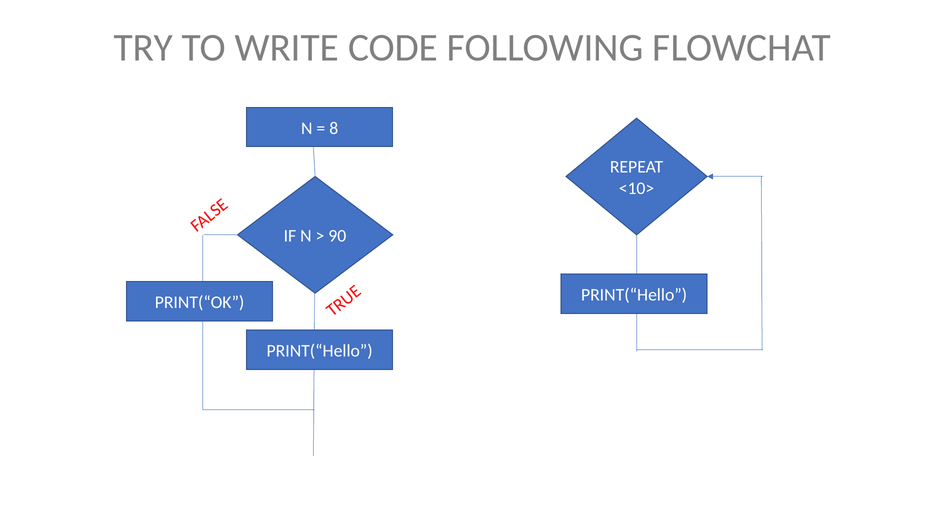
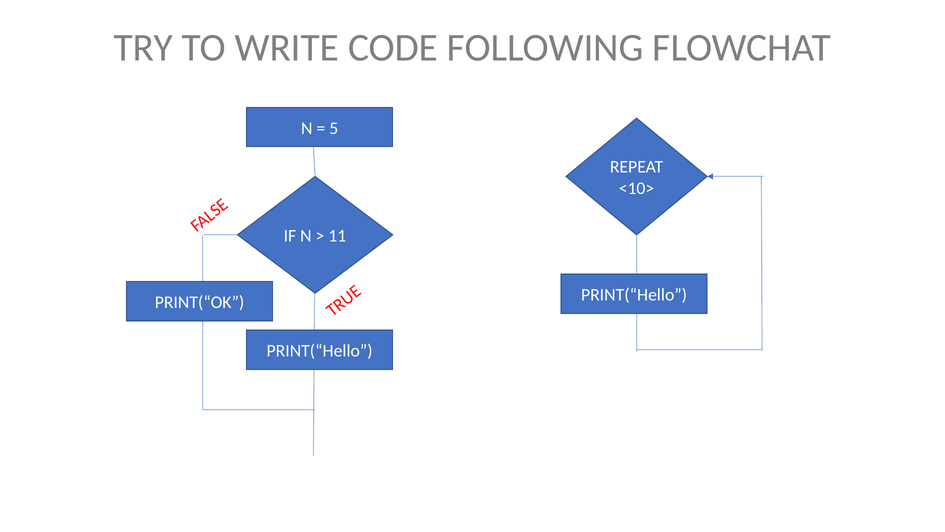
8: 8 -> 5
90: 90 -> 11
